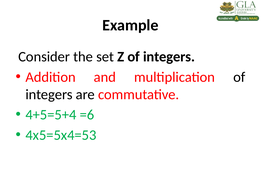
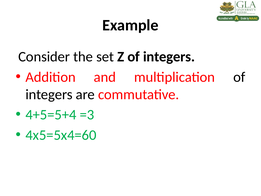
=6: =6 -> =3
4x5=5x4=53: 4x5=5x4=53 -> 4x5=5x4=60
